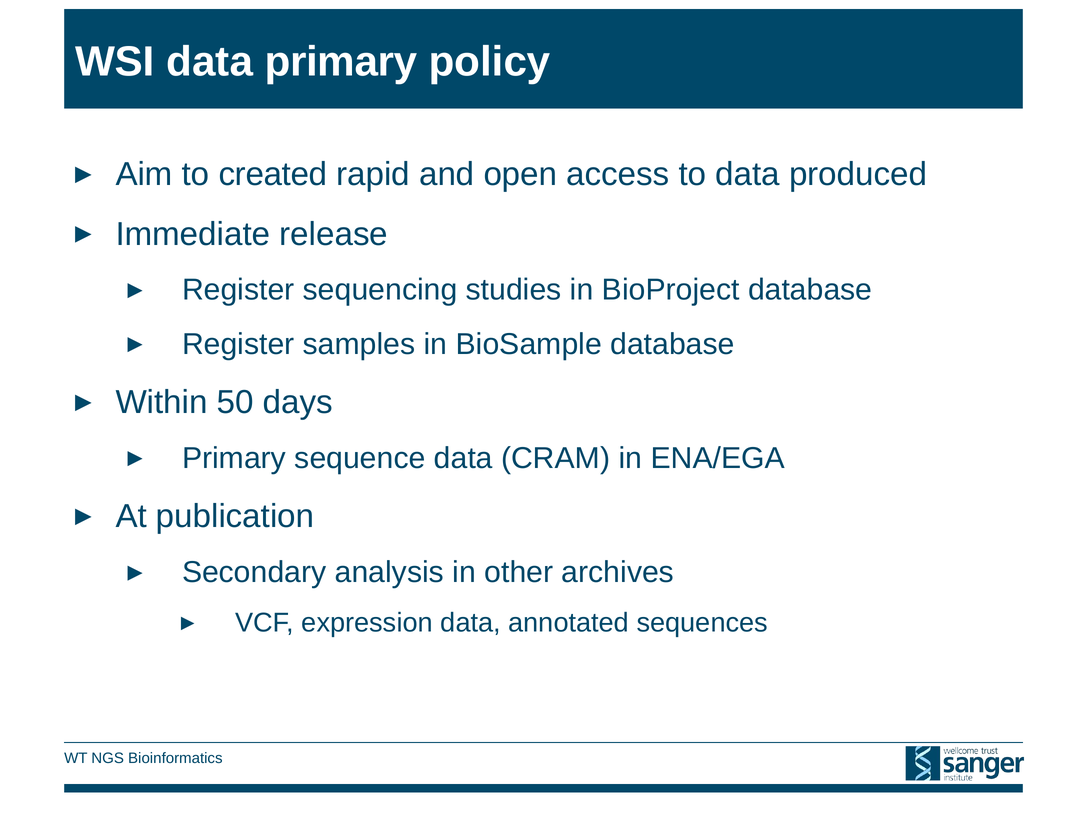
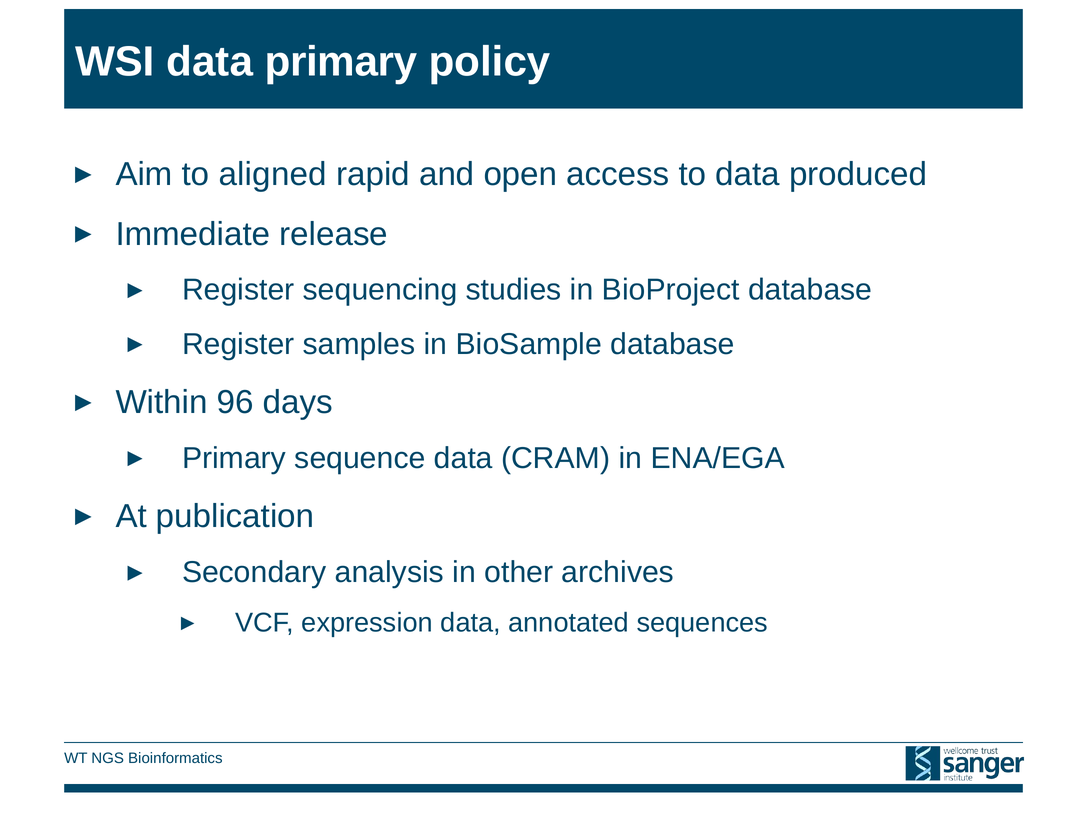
created: created -> aligned
50: 50 -> 96
